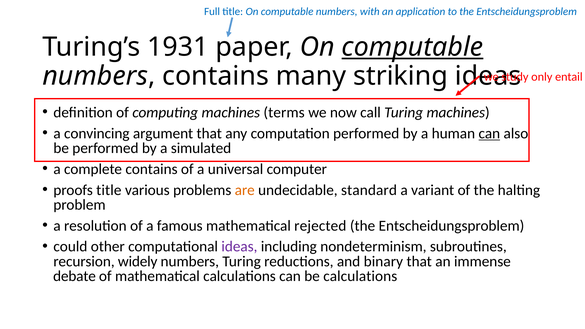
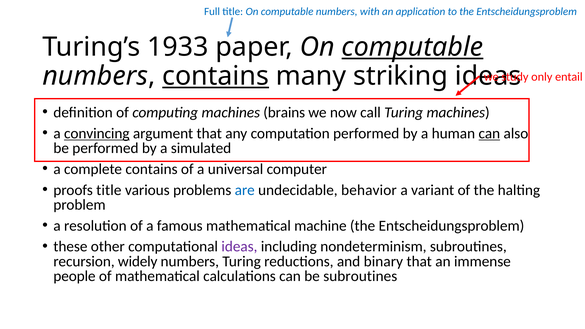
1931: 1931 -> 1933
contains at (216, 76) underline: none -> present
terms: terms -> brains
convincing underline: none -> present
are colour: orange -> blue
standard: standard -> behavior
rejected: rejected -> machine
could: could -> these
debate: debate -> people
be calculations: calculations -> subroutines
